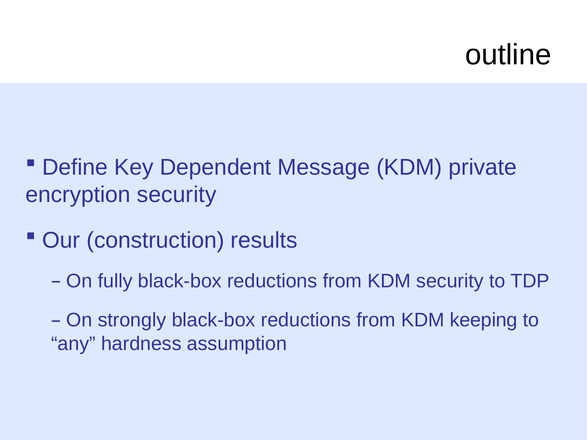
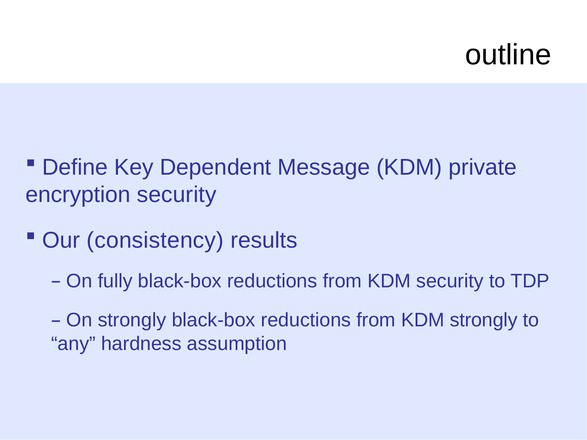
construction: construction -> consistency
KDM keeping: keeping -> strongly
